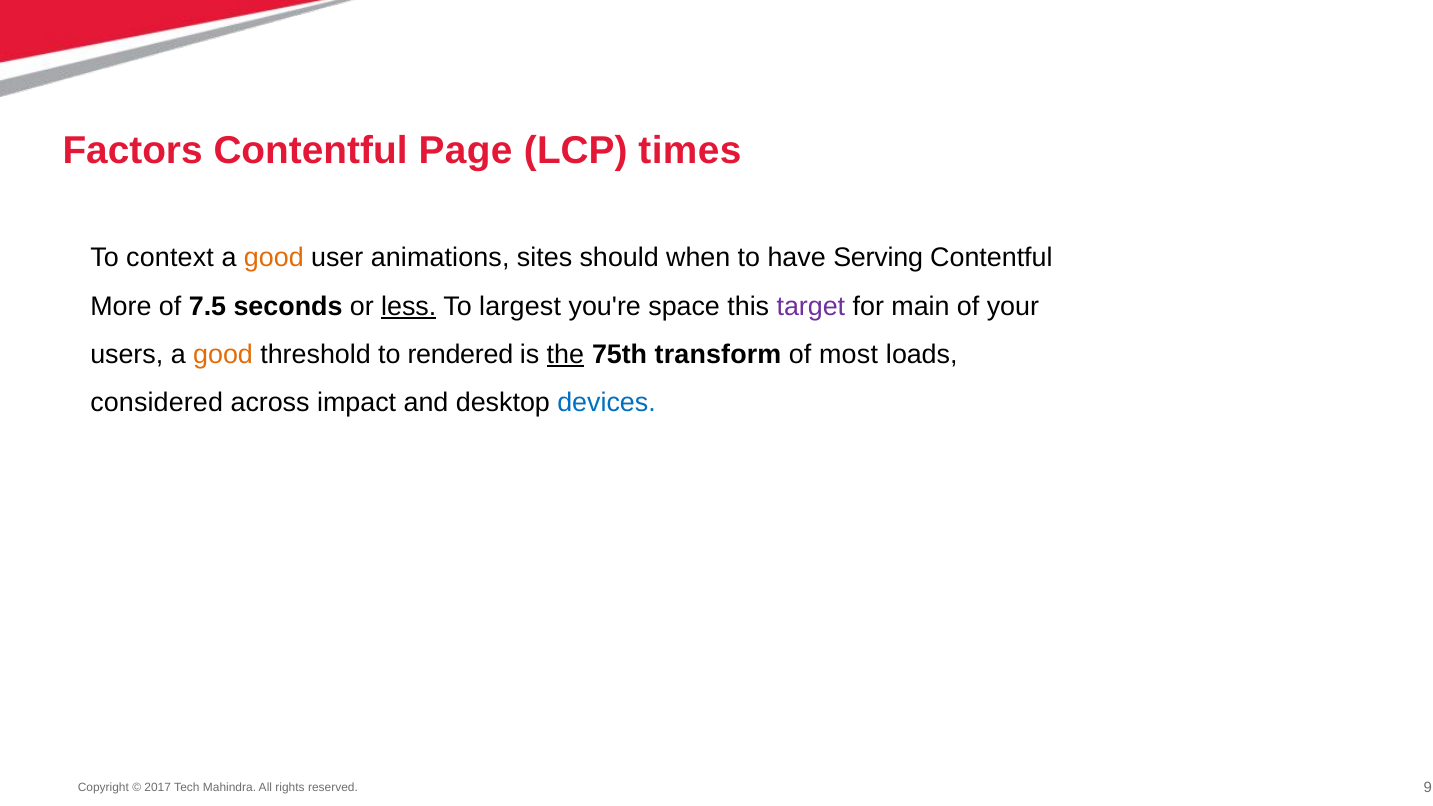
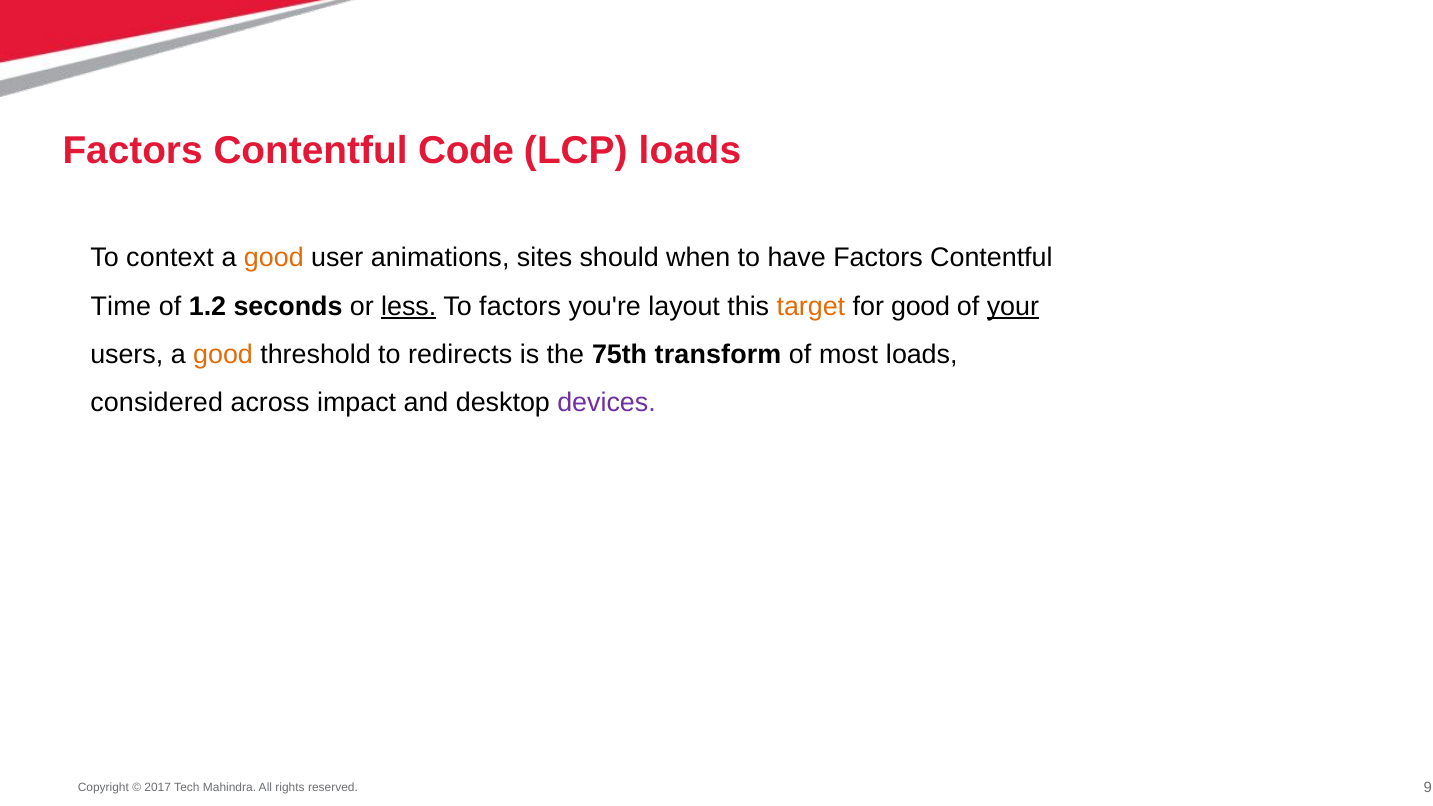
Page: Page -> Code
LCP times: times -> loads
have Serving: Serving -> Factors
More: More -> Time
7.5: 7.5 -> 1.2
To largest: largest -> factors
space: space -> layout
target colour: purple -> orange
for main: main -> good
your underline: none -> present
rendered: rendered -> redirects
the underline: present -> none
devices colour: blue -> purple
